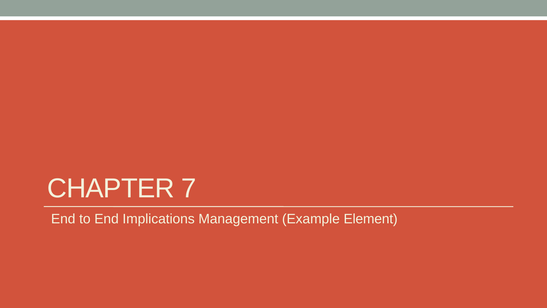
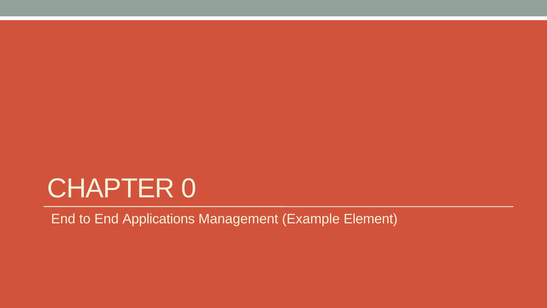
7: 7 -> 0
Implications: Implications -> Applications
